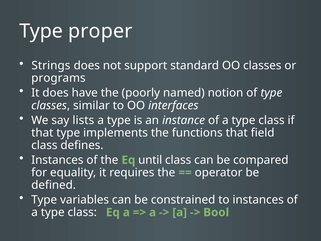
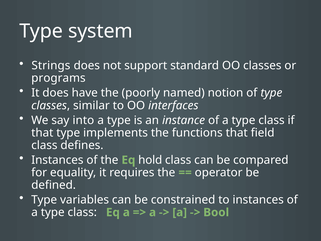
proper: proper -> system
lists: lists -> into
until: until -> hold
